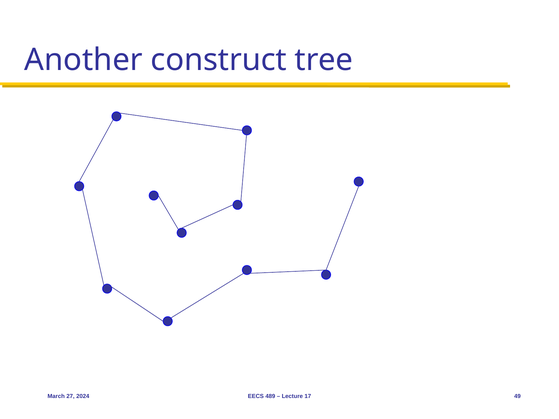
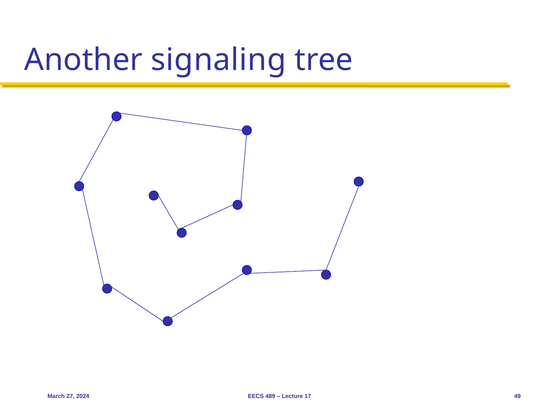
construct: construct -> signaling
